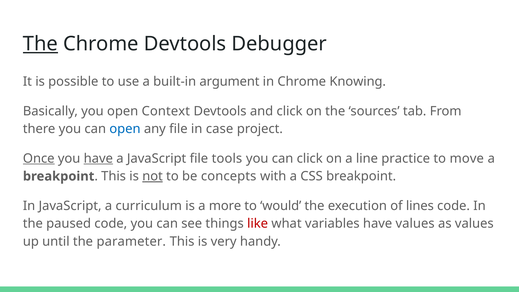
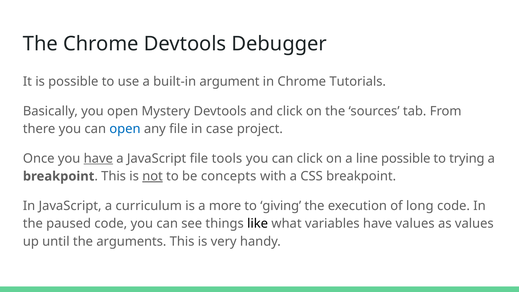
The at (40, 44) underline: present -> none
Knowing: Knowing -> Tutorials
Context: Context -> Mystery
Once underline: present -> none
line practice: practice -> possible
move: move -> trying
would: would -> giving
lines: lines -> long
like colour: red -> black
parameter: parameter -> arguments
